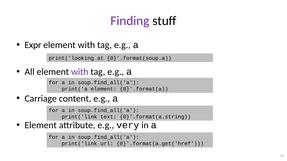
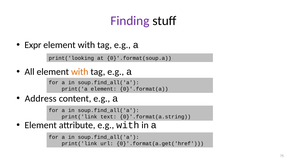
with at (80, 72) colour: purple -> orange
Carriage: Carriage -> Address
e.g very: very -> with
